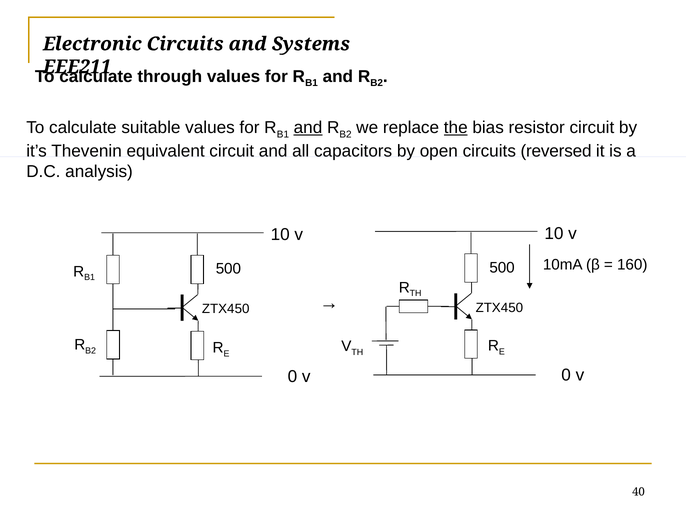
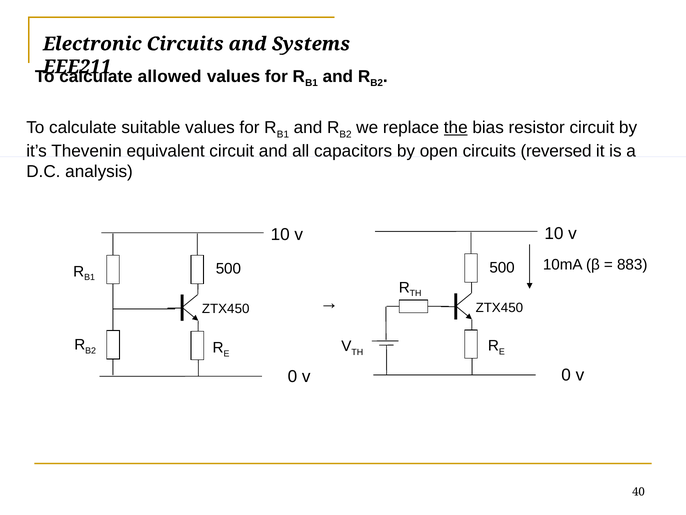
through: through -> allowed
and at (308, 128) underline: present -> none
160: 160 -> 883
